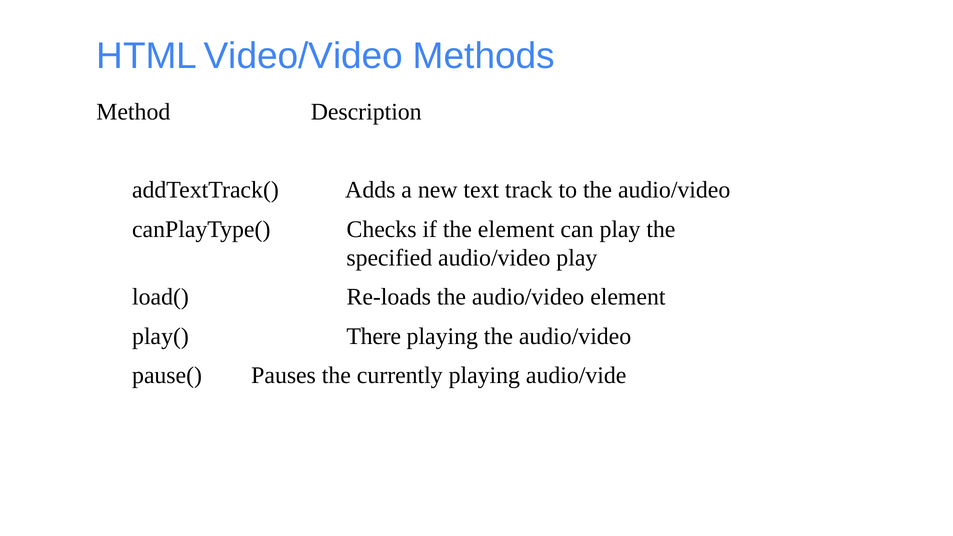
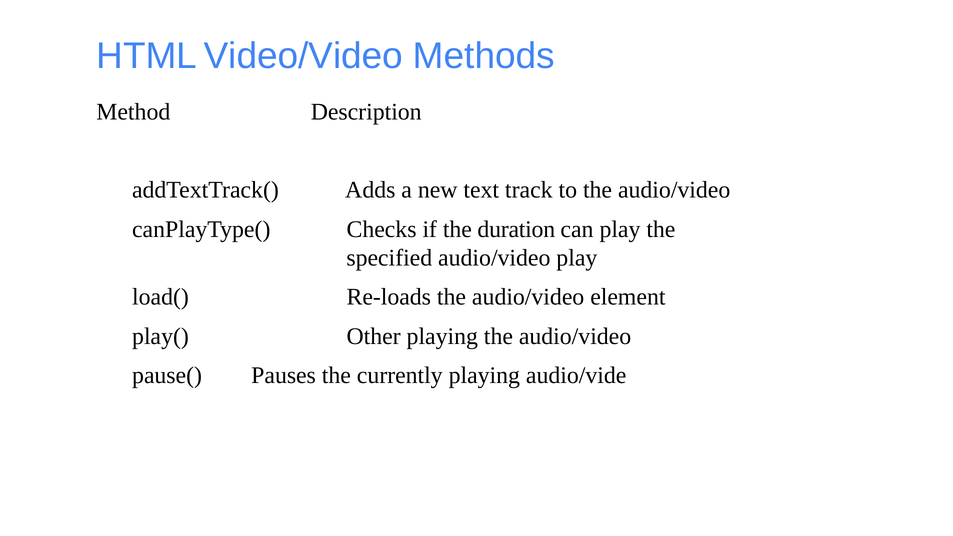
the element: element -> duration
There: There -> Other
